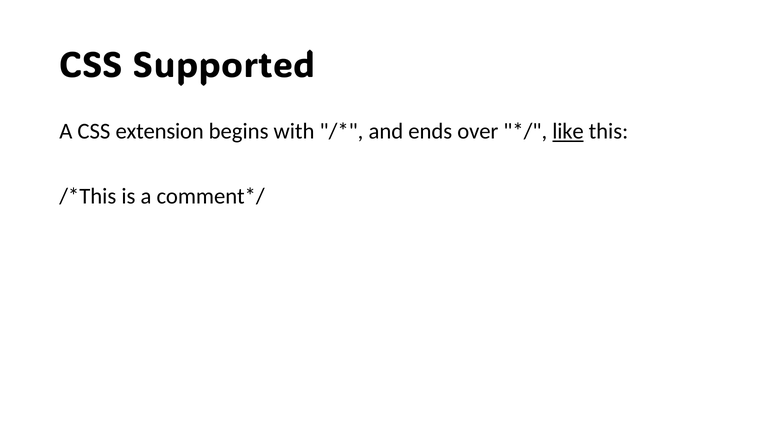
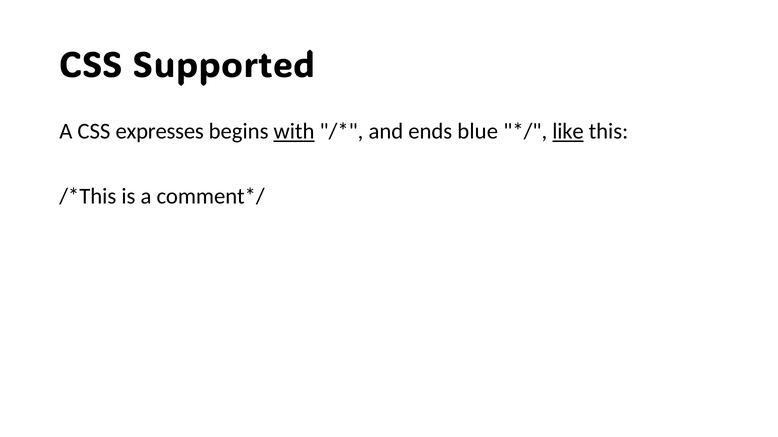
extension: extension -> expresses
with underline: none -> present
over: over -> blue
